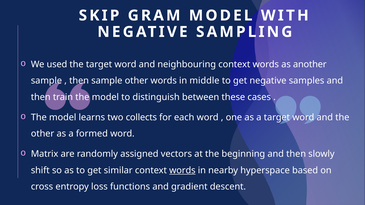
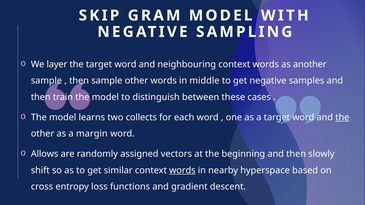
used: used -> layer
the at (342, 117) underline: none -> present
formed: formed -> margin
Matrix: Matrix -> Allows
